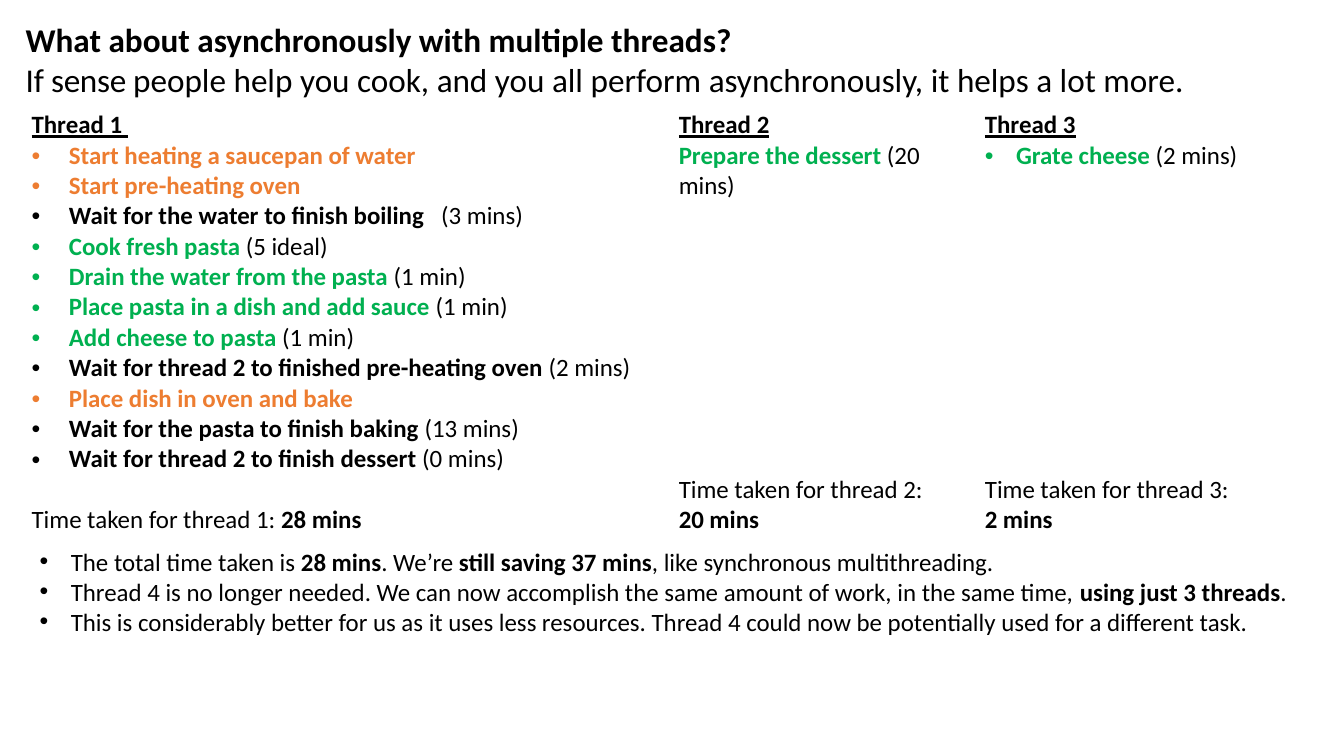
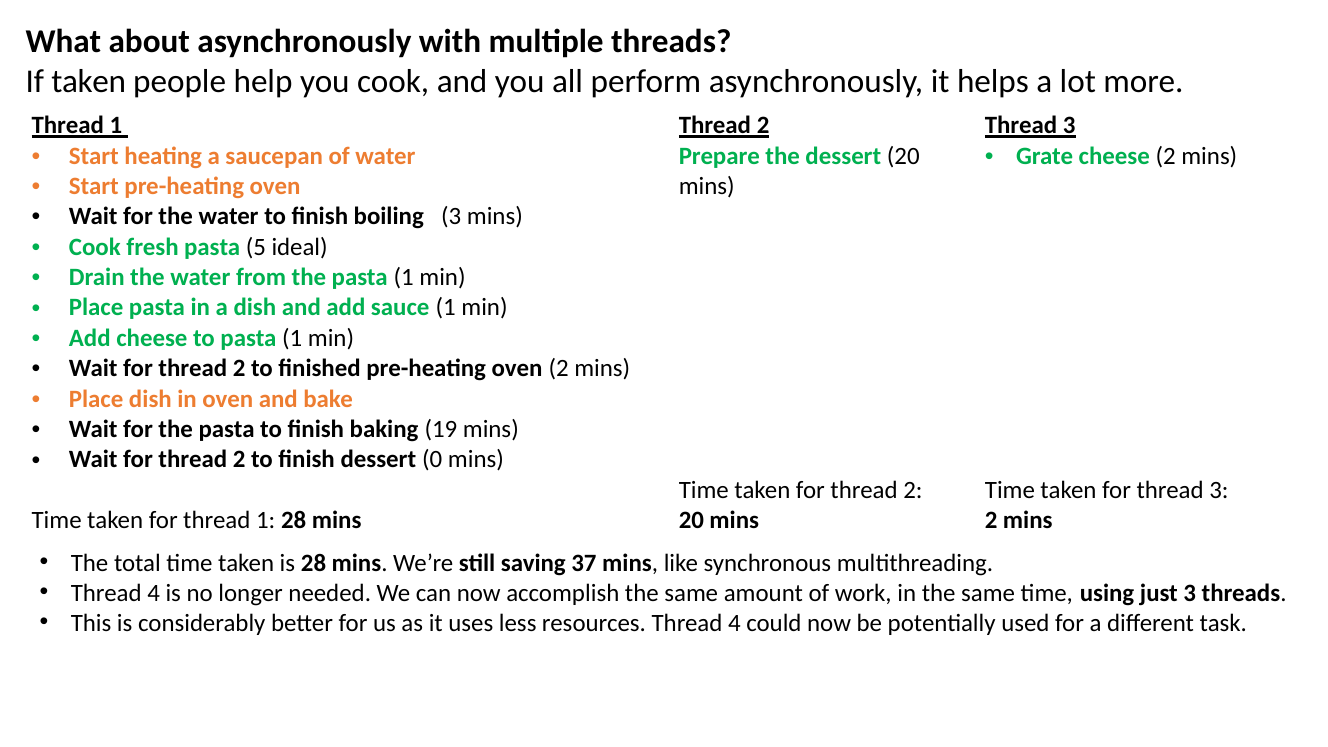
If sense: sense -> taken
13: 13 -> 19
